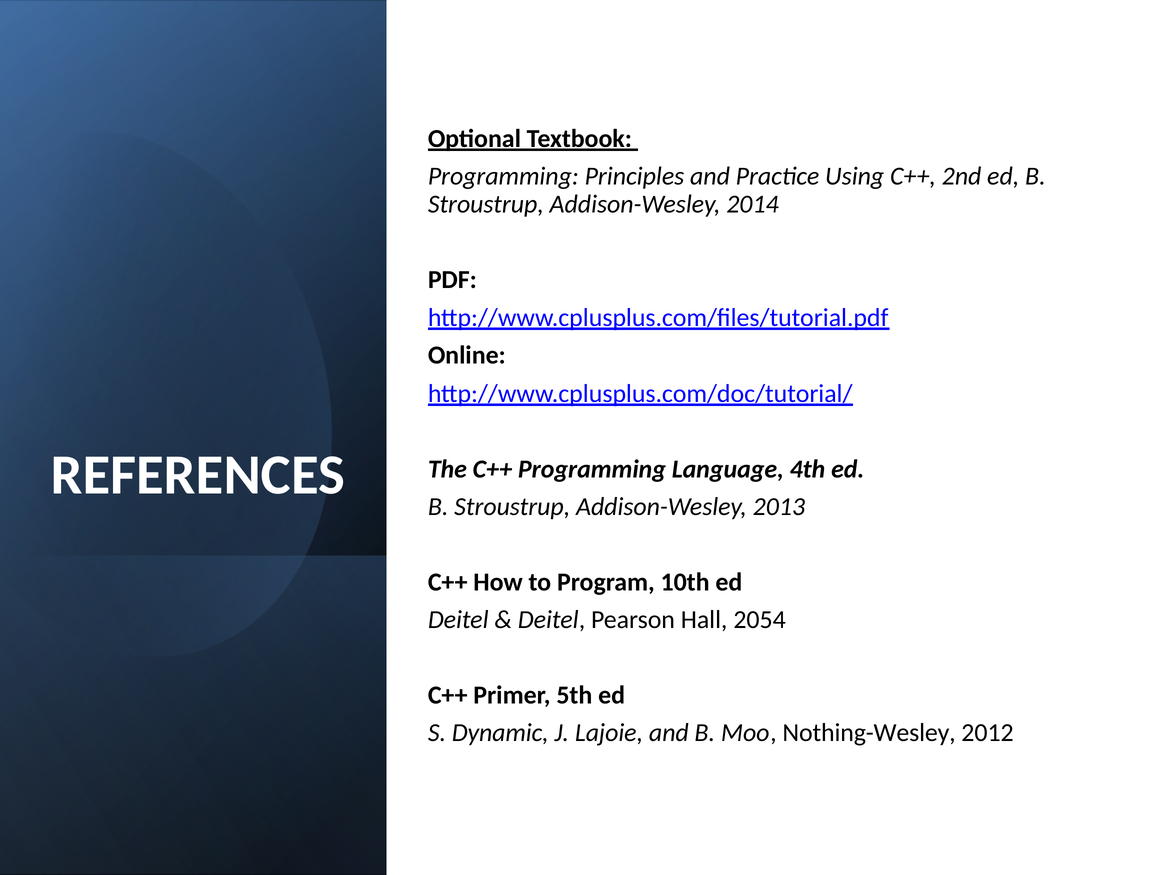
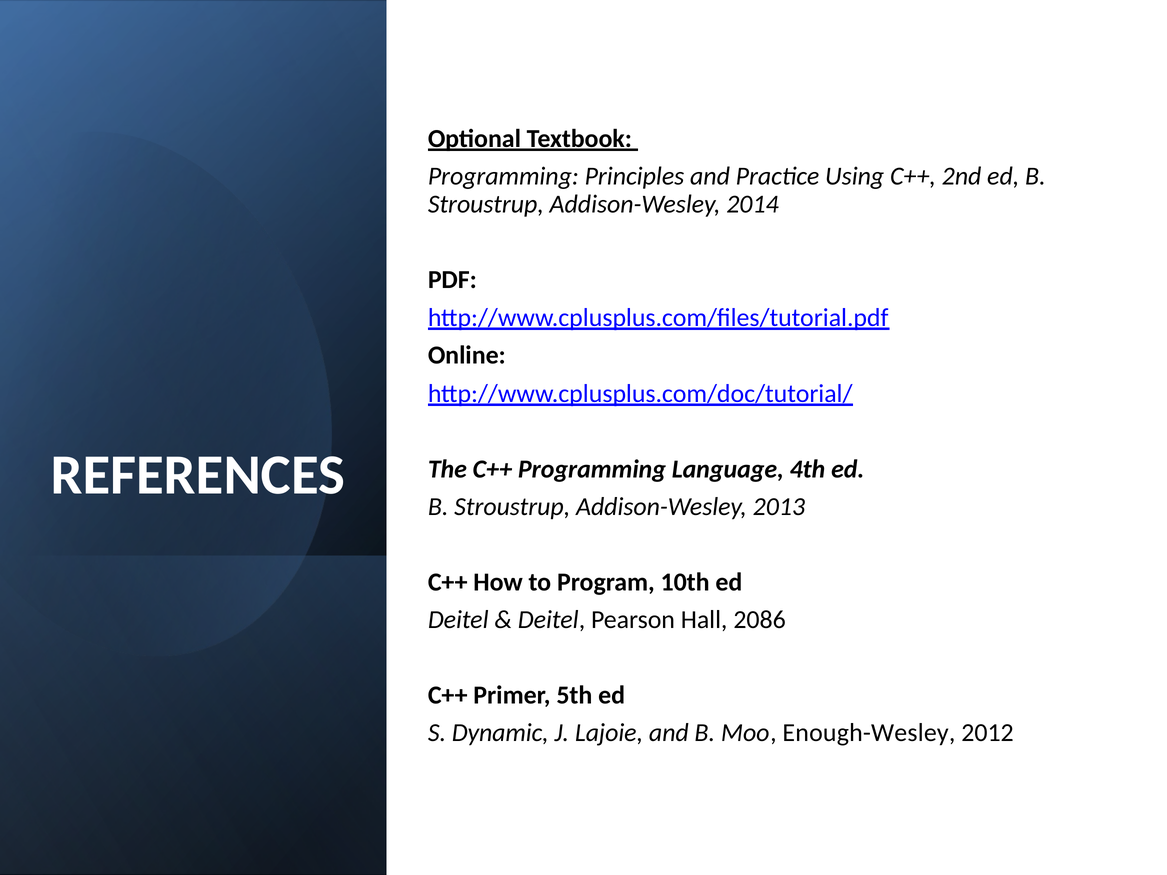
2054: 2054 -> 2086
Nothing-Wesley: Nothing-Wesley -> Enough-Wesley
